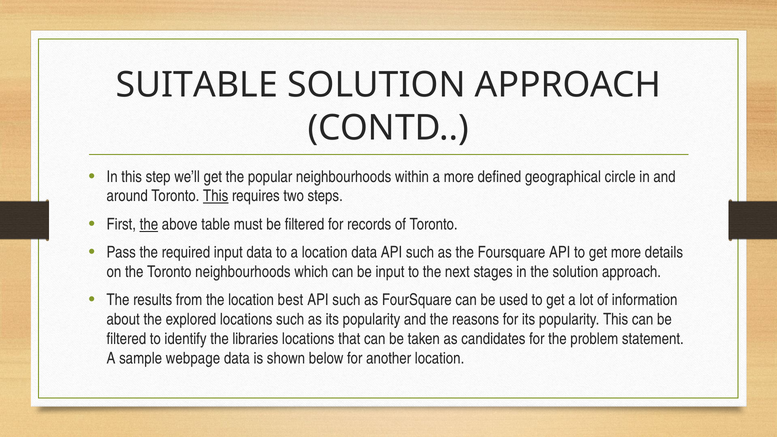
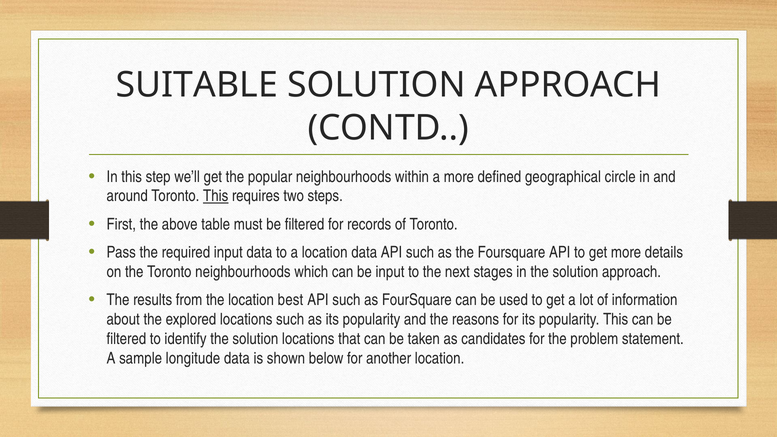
the at (149, 224) underline: present -> none
identify the libraries: libraries -> solution
webpage: webpage -> longitude
